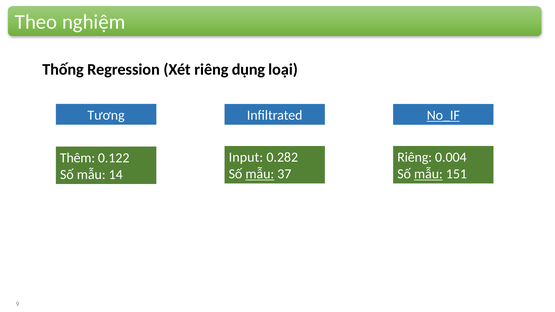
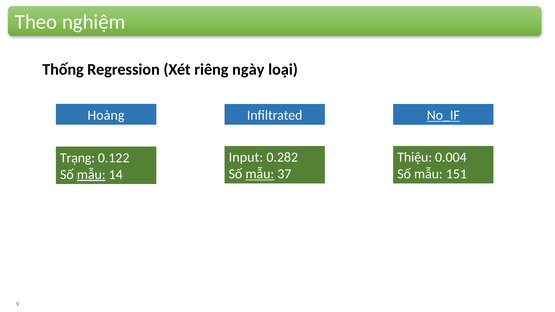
dụng: dụng -> ngày
Tương: Tương -> Hoàng
Riêng at (415, 157): Riêng -> Thiệu
Thêm: Thêm -> Trạng
mẫu at (428, 174) underline: present -> none
mẫu at (91, 175) underline: none -> present
